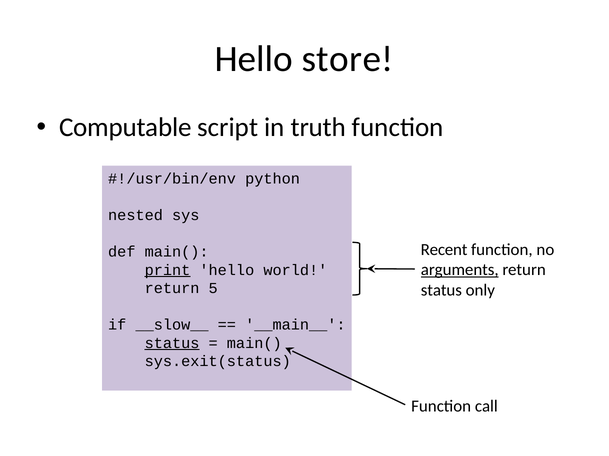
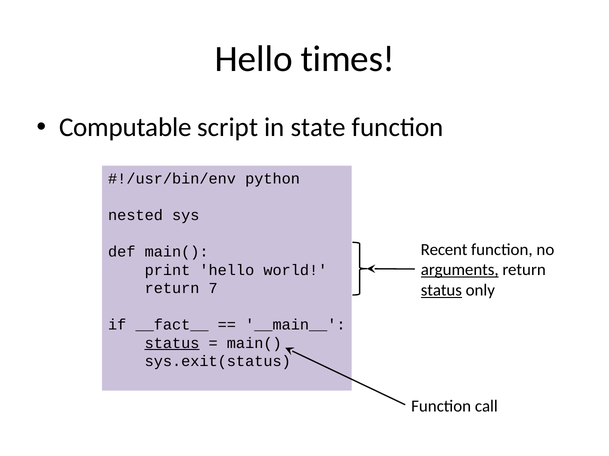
store: store -> times
truth: truth -> state
print underline: present -> none
5: 5 -> 7
status at (441, 291) underline: none -> present
__slow__: __slow__ -> __fact__
